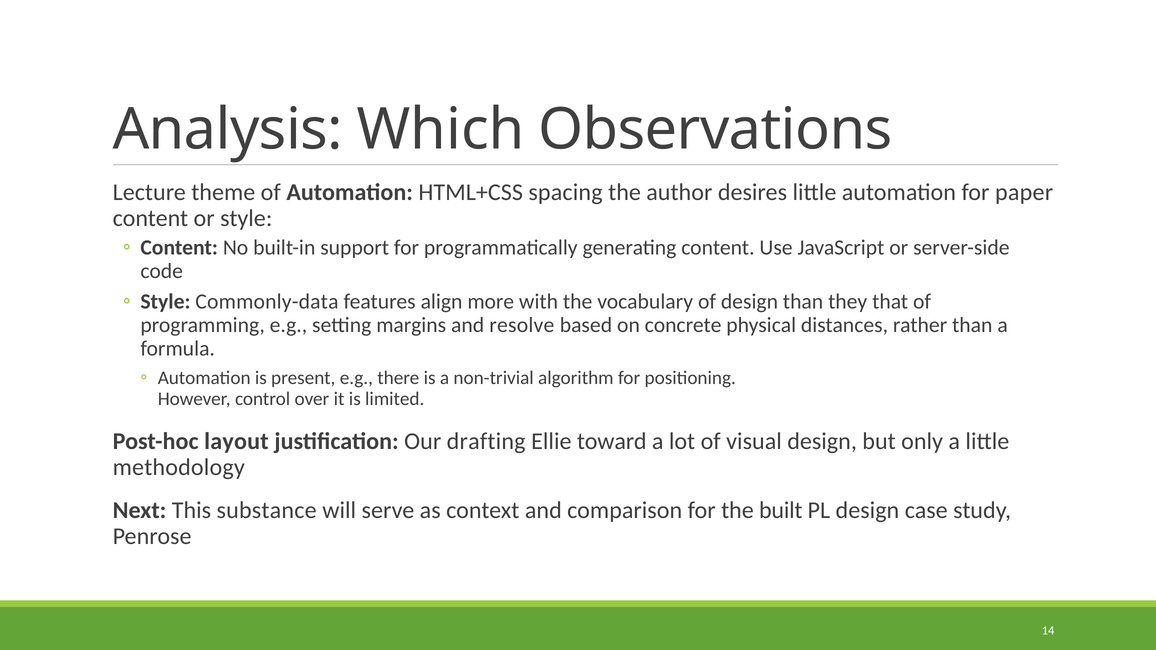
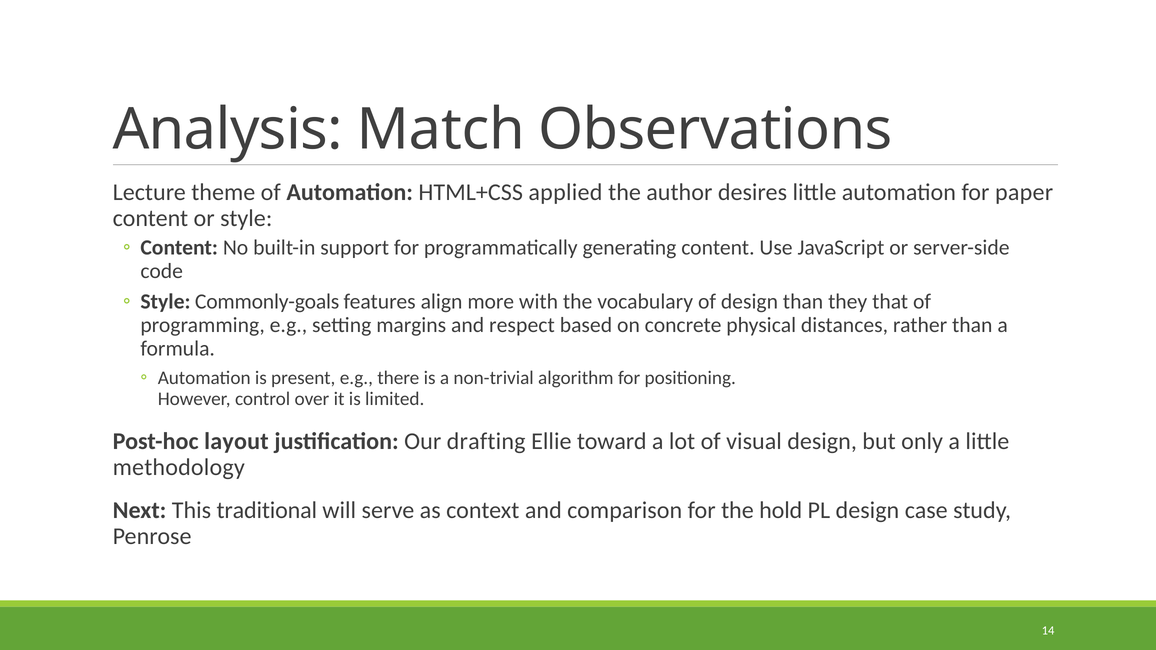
Which: Which -> Match
spacing: spacing -> applied
Commonly-data: Commonly-data -> Commonly-goals
resolve: resolve -> respect
substance: substance -> traditional
built: built -> hold
